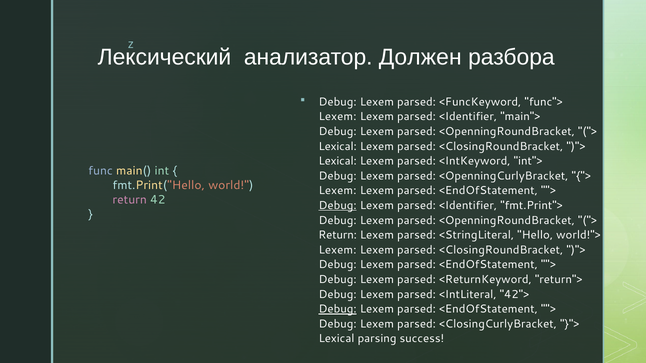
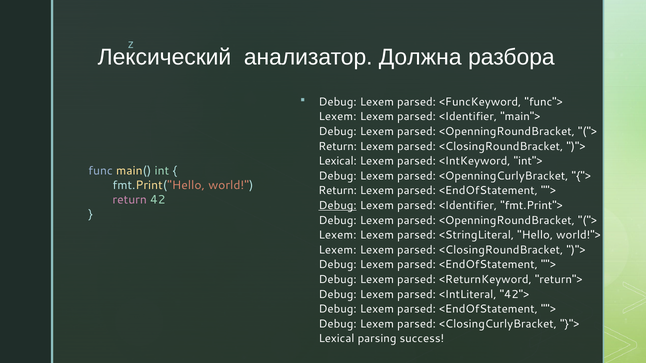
Должен: Должен -> Должна
Lexical at (338, 146): Lexical -> Return
Lexem at (337, 191): Lexem -> Return
Return at (338, 235): Return -> Lexem
Debug at (338, 309) underline: present -> none
